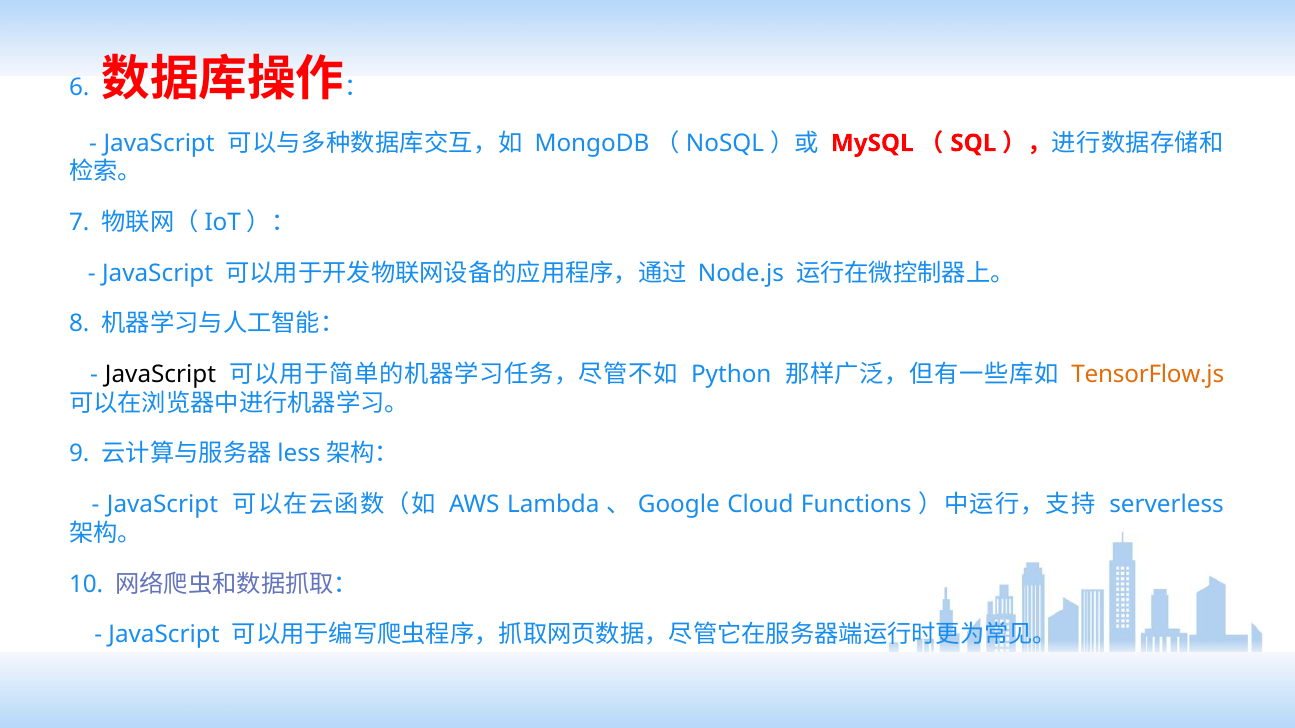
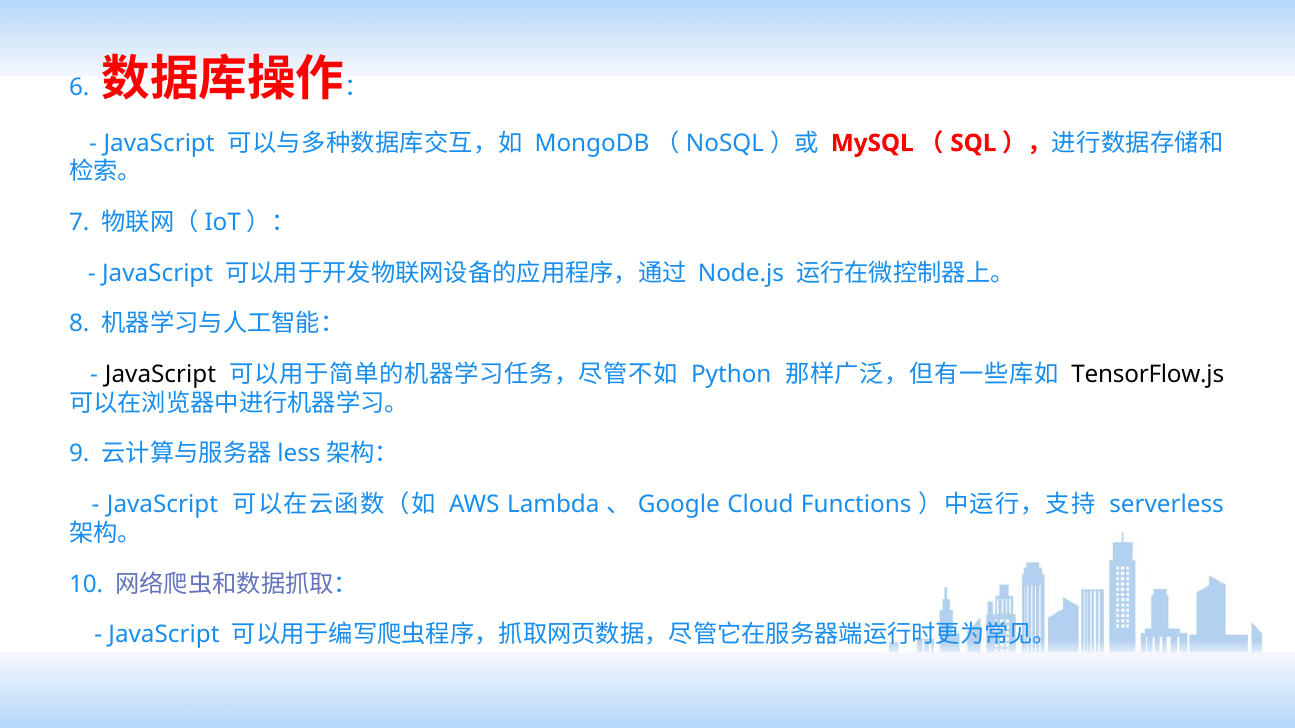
TensorFlow.js colour: orange -> black
